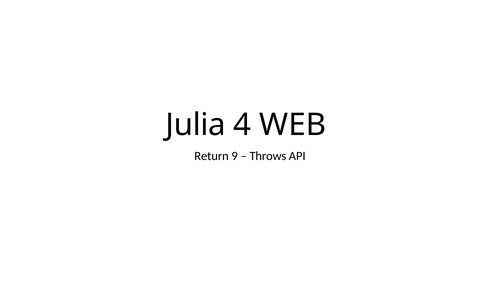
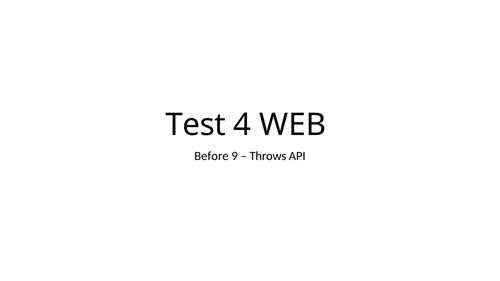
Julia: Julia -> Test
Return: Return -> Before
